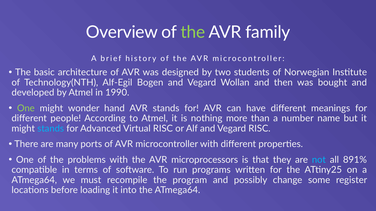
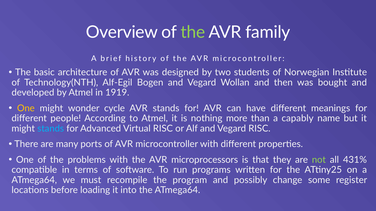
1990: 1990 -> 1919
One at (26, 108) colour: light green -> yellow
hand: hand -> cycle
number: number -> capably
not colour: light blue -> light green
891%: 891% -> 431%
